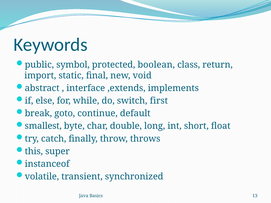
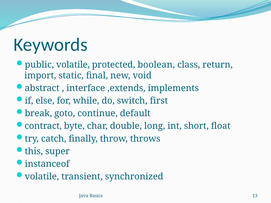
public symbol: symbol -> volatile
smallest: smallest -> contract
